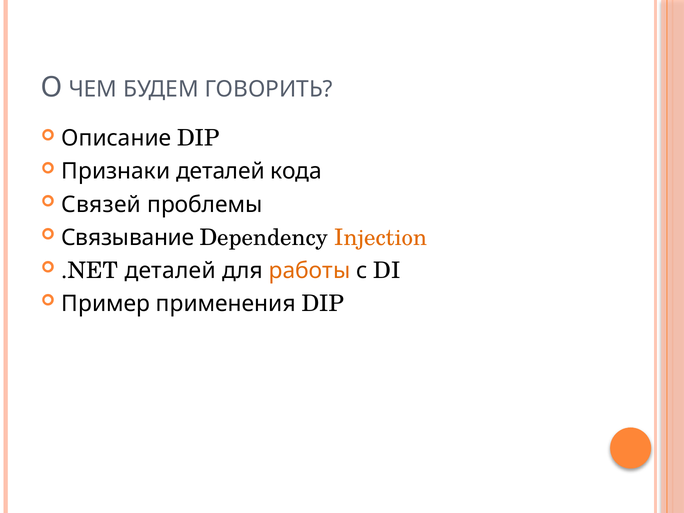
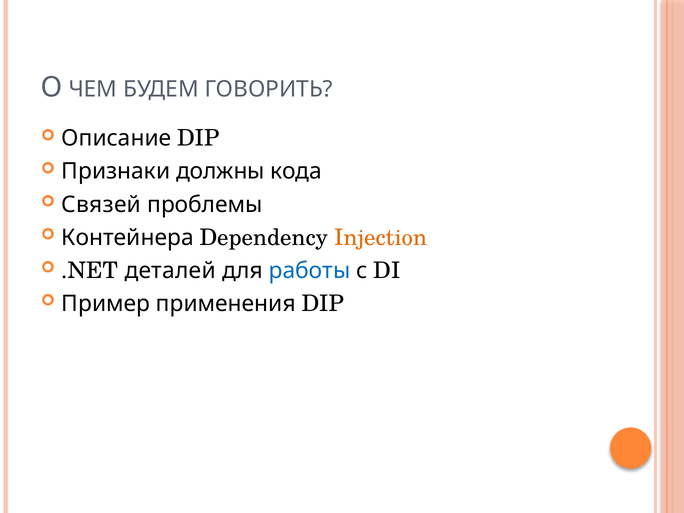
Признаки деталей: деталей -> должны
Связывание: Связывание -> Контейнера
работы colour: orange -> blue
